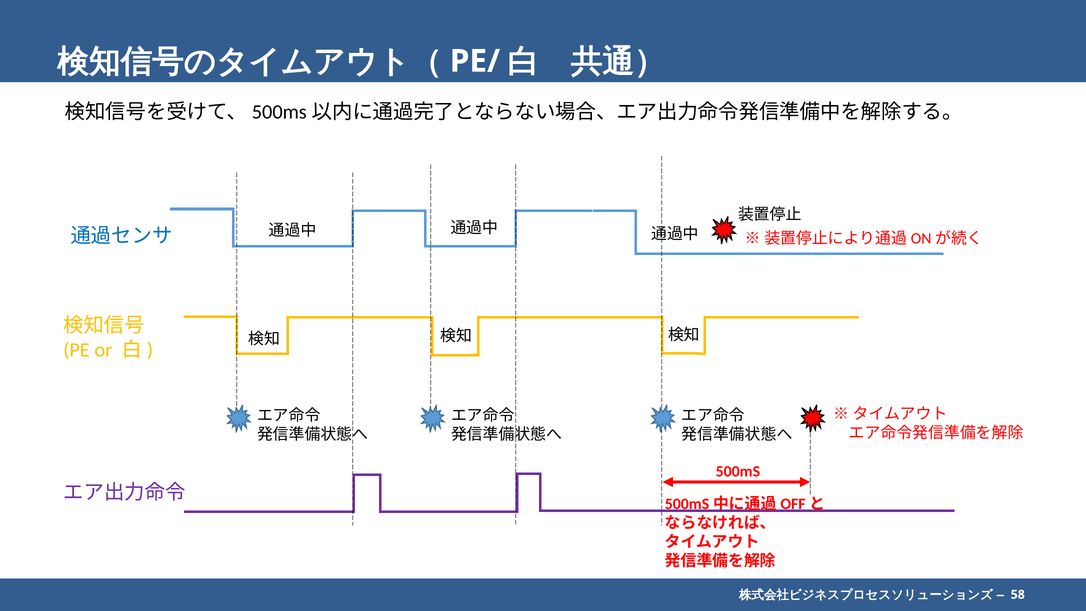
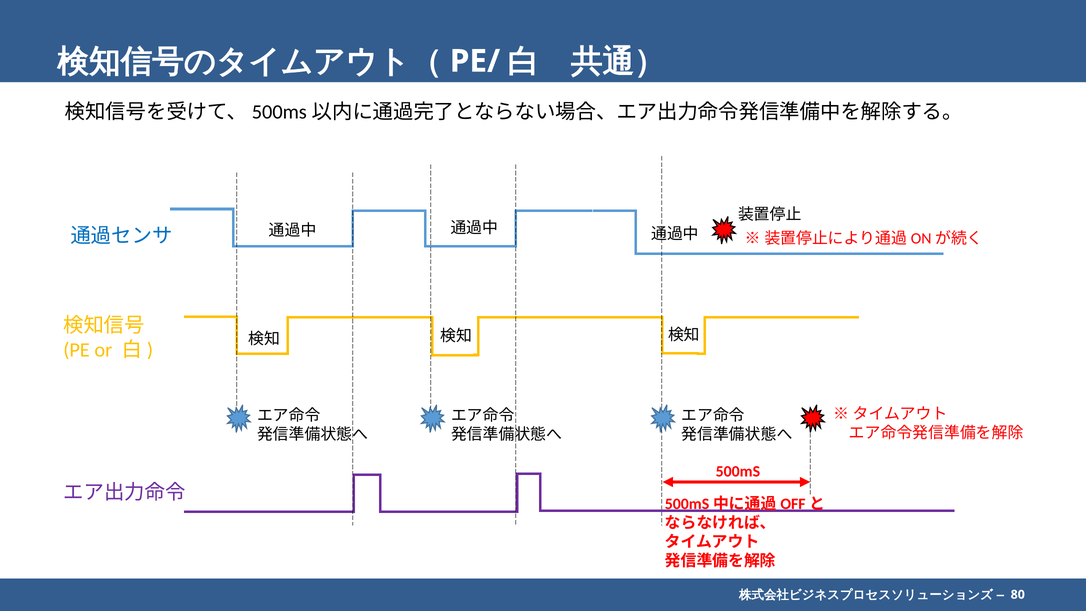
58: 58 -> 80
